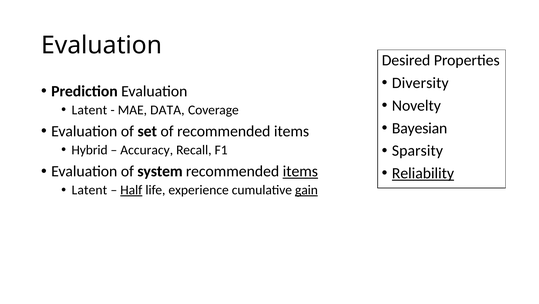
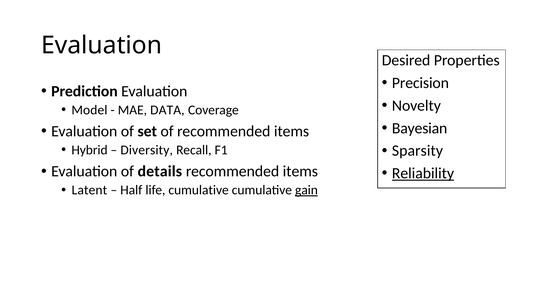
Diversity: Diversity -> Precision
Latent at (89, 110): Latent -> Model
Accuracy: Accuracy -> Diversity
system: system -> details
items at (300, 171) underline: present -> none
Half underline: present -> none
life experience: experience -> cumulative
